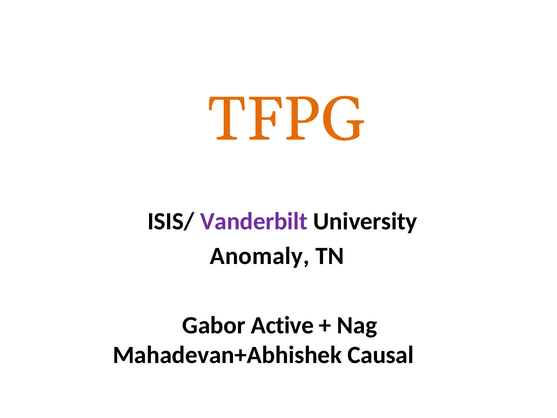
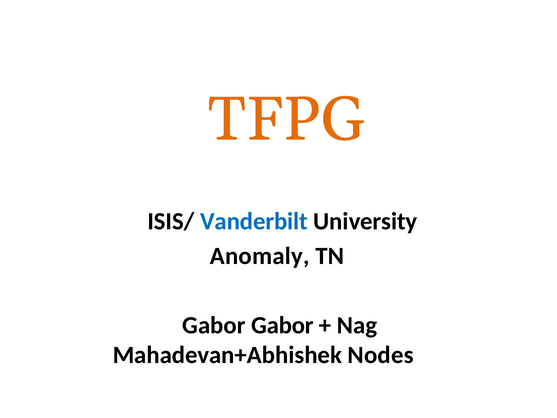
Vanderbilt colour: purple -> blue
Gabor Active: Active -> Gabor
Causal: Causal -> Nodes
